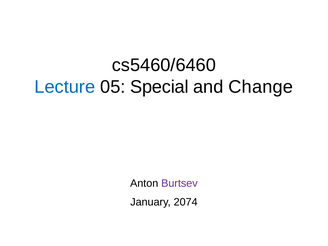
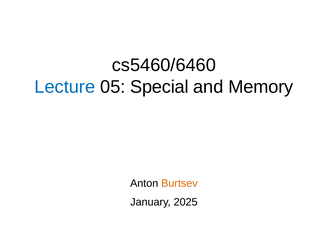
Change: Change -> Memory
Burtsev colour: purple -> orange
2074: 2074 -> 2025
